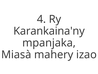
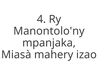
Karankaina'ny: Karankaina'ny -> Manontolo'ny
